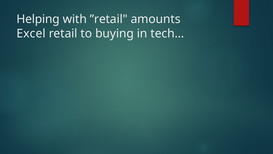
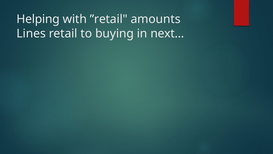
Excel: Excel -> Lines
tech…: tech… -> next…
